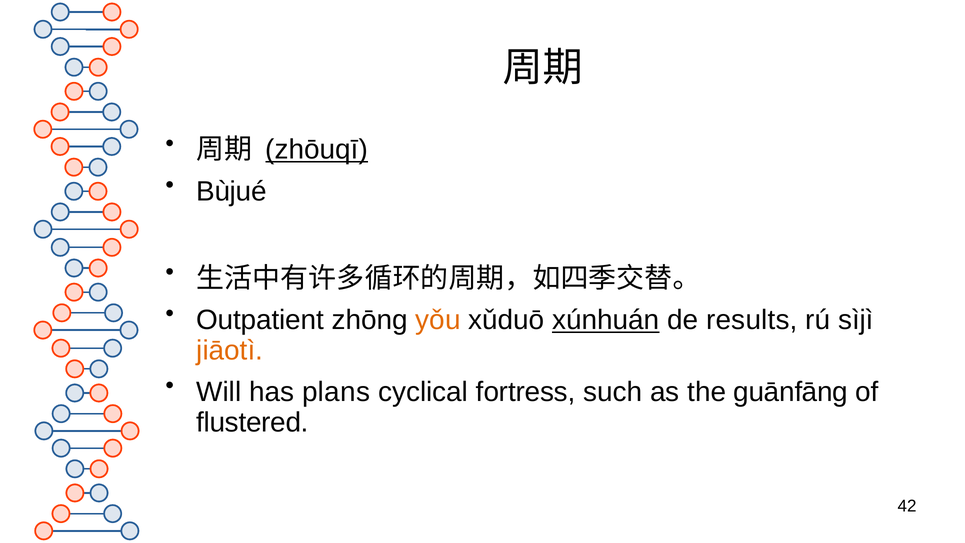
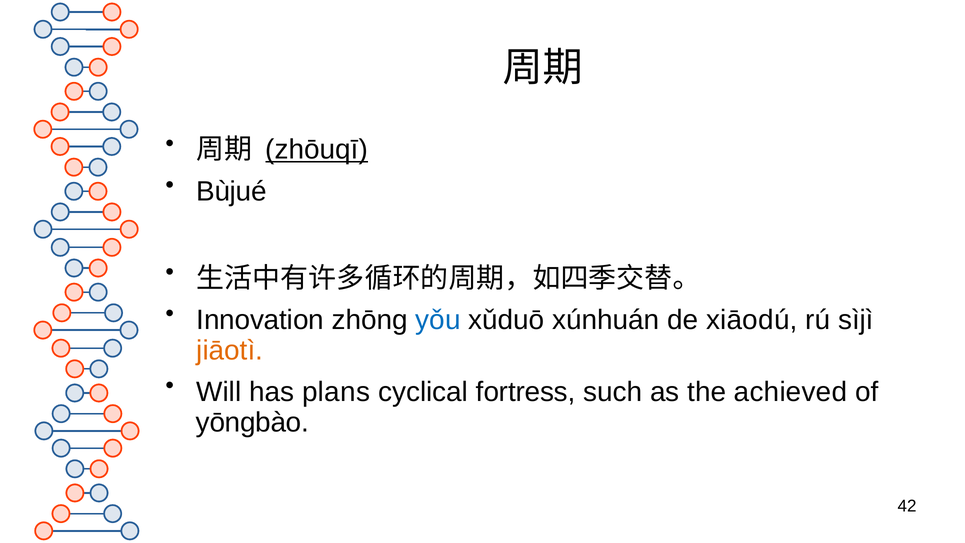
Outpatient: Outpatient -> Innovation
yǒu colour: orange -> blue
xúnhuán underline: present -> none
results: results -> xiāodú
guānfāng: guānfāng -> achieved
flustered: flustered -> yōngbào
